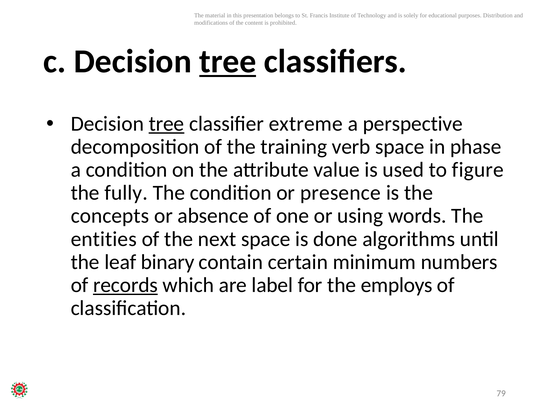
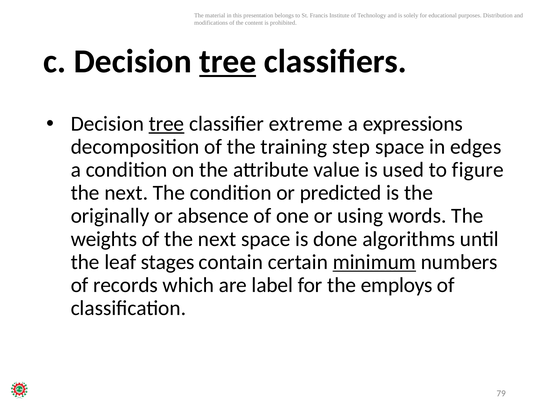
perspective: perspective -> expressions
verb: verb -> step
phase: phase -> edges
fully at (126, 193): fully -> next
presence: presence -> predicted
concepts: concepts -> originally
entities: entities -> weights
binary: binary -> stages
minimum underline: none -> present
records underline: present -> none
